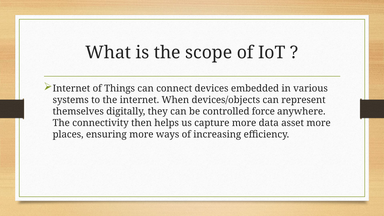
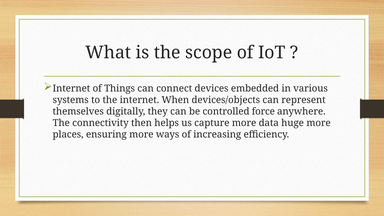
asset: asset -> huge
